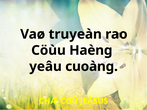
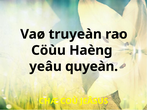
cuoàng: cuoàng -> quyeàn
